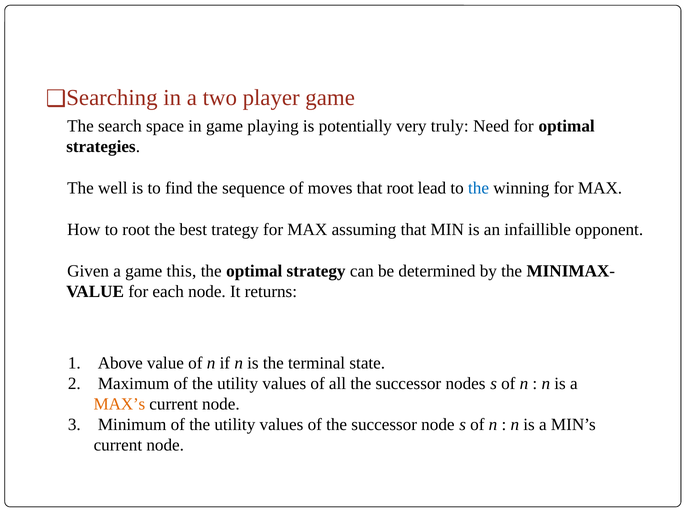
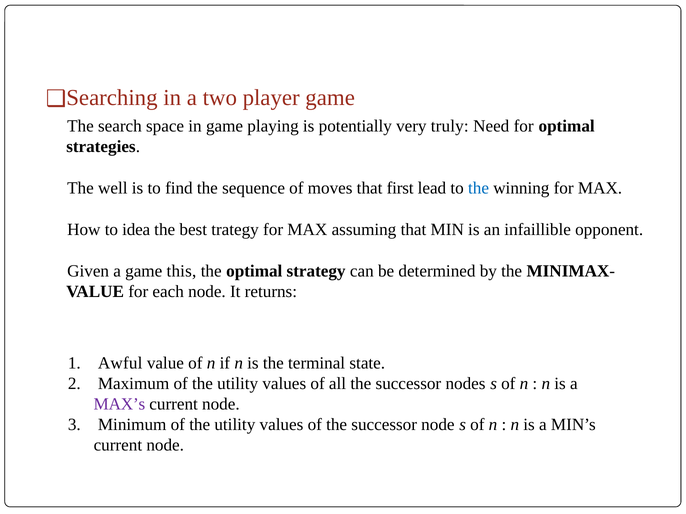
that root: root -> first
to root: root -> idea
Above: Above -> Awful
MAX’s colour: orange -> purple
